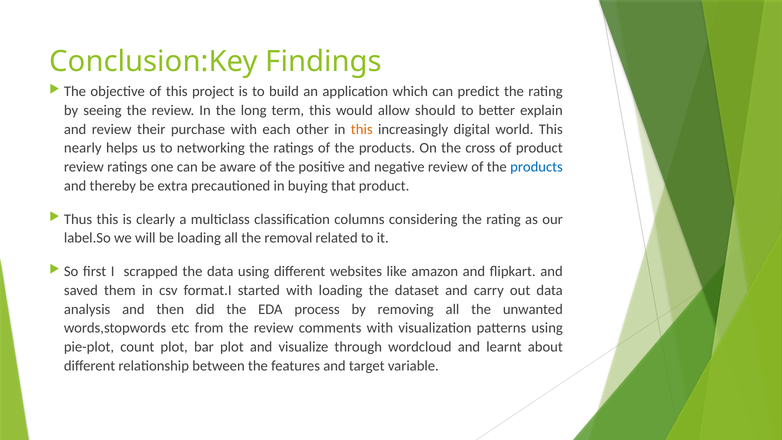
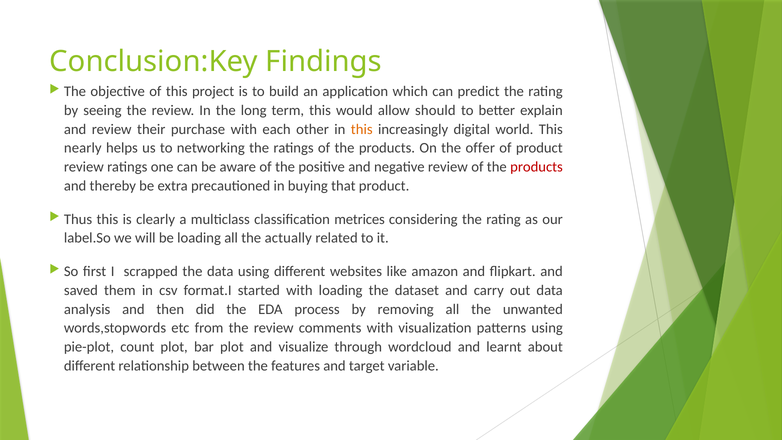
cross: cross -> offer
products at (536, 167) colour: blue -> red
columns: columns -> metrices
removal: removal -> actually
